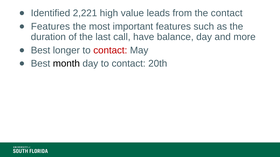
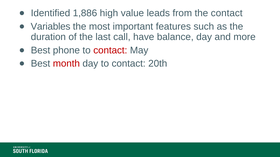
2,221: 2,221 -> 1,886
Features at (50, 26): Features -> Variables
longer: longer -> phone
month colour: black -> red
